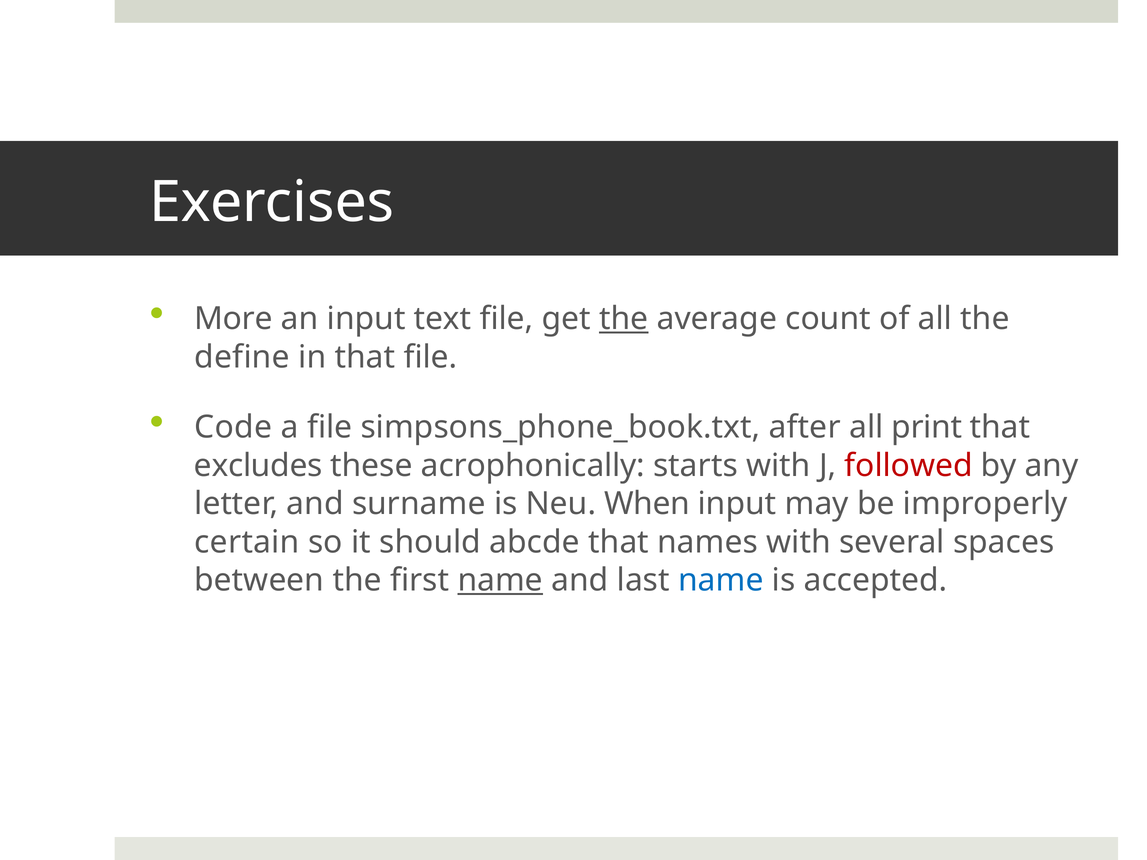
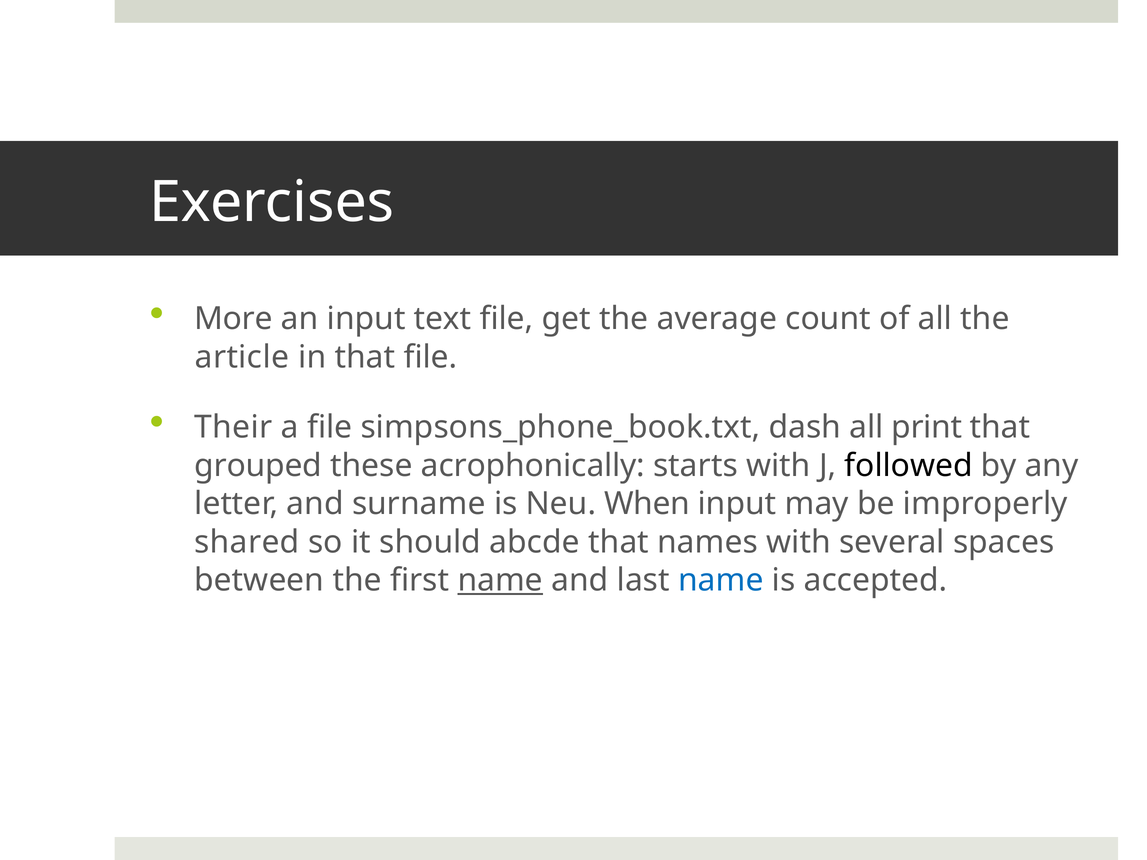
the at (624, 319) underline: present -> none
define: define -> article
Code: Code -> Their
after: after -> dash
excludes: excludes -> grouped
followed colour: red -> black
certain: certain -> shared
